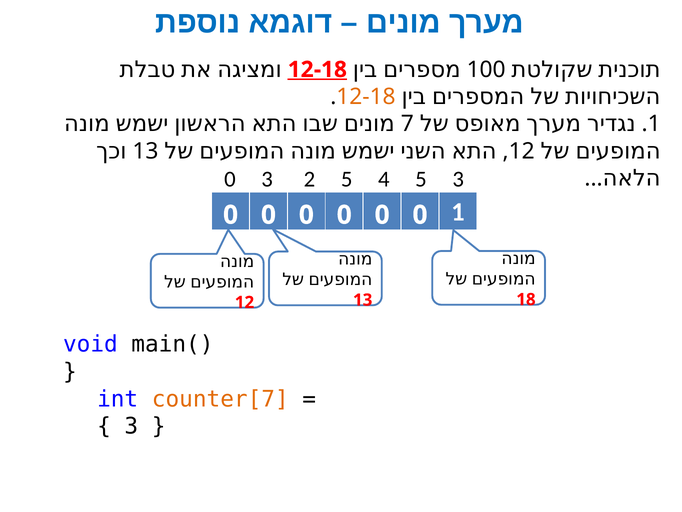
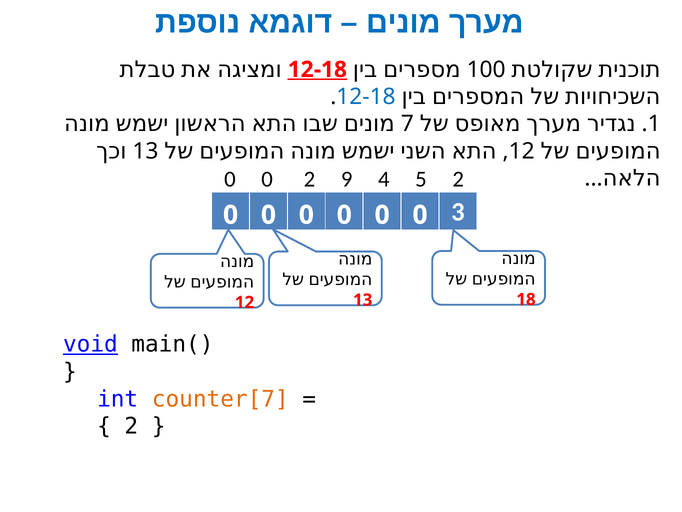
12-18 at (366, 97) colour: orange -> blue
3 at (267, 179): 3 -> 0
2 5: 5 -> 9
5 3: 3 -> 2
0 1: 1 -> 3
void underline: none -> present
3 at (131, 426): 3 -> 2
